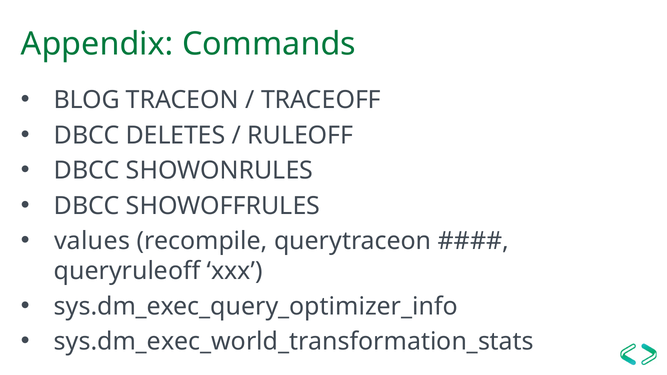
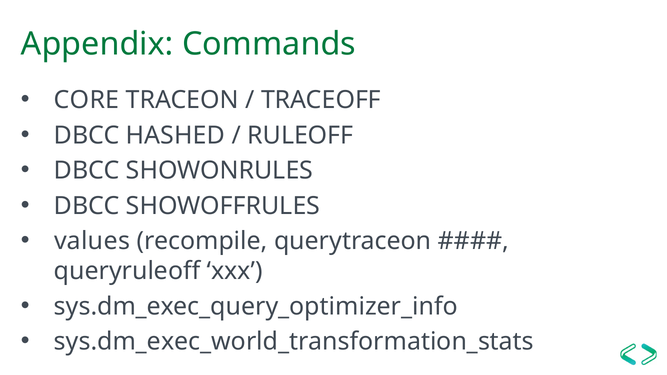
BLOG: BLOG -> CORE
DELETES: DELETES -> HASHED
